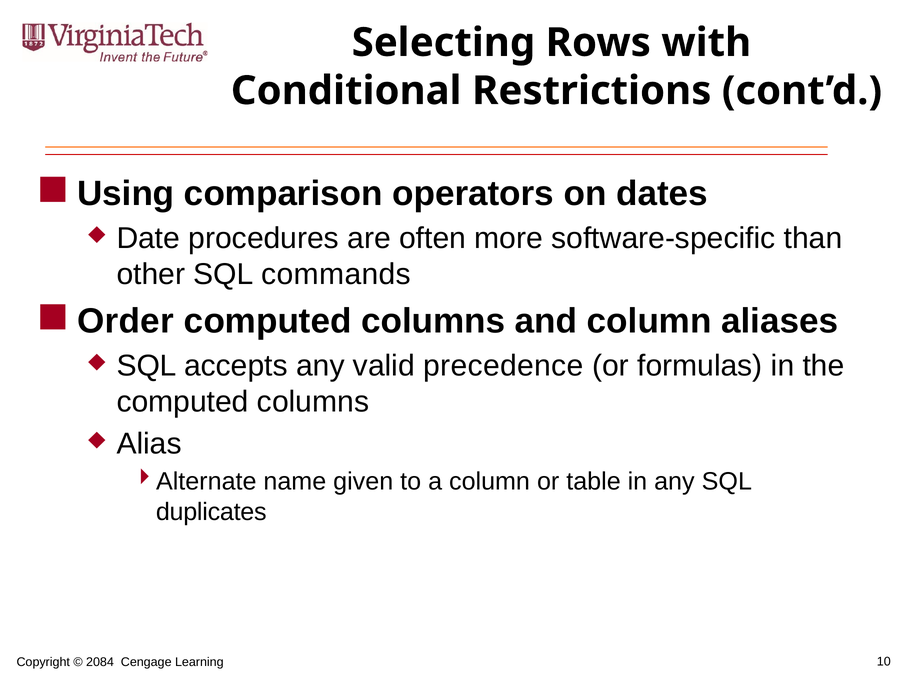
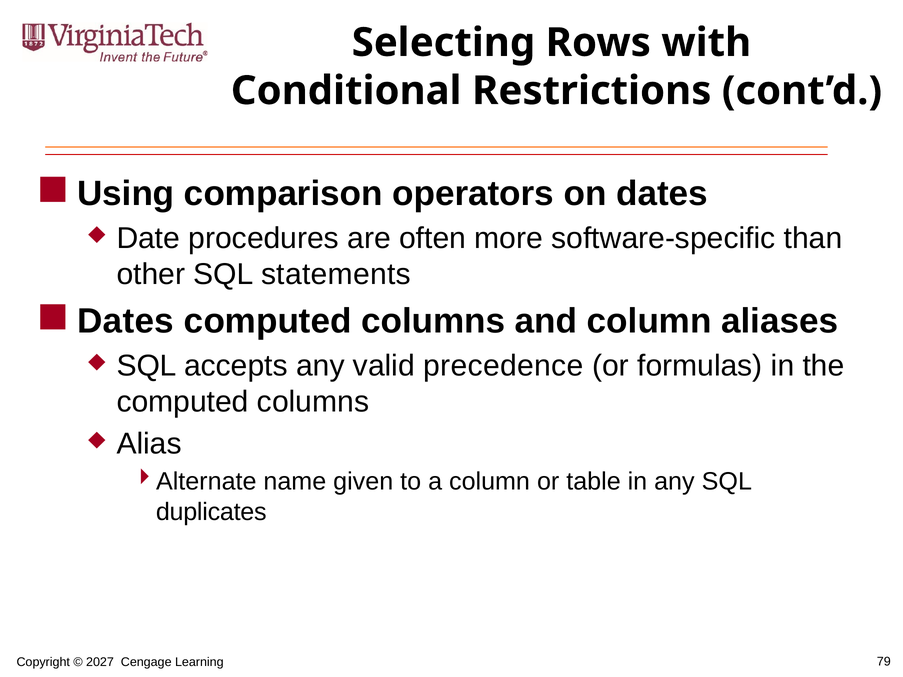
commands: commands -> statements
Order at (126, 321): Order -> Dates
2084: 2084 -> 2027
10: 10 -> 79
